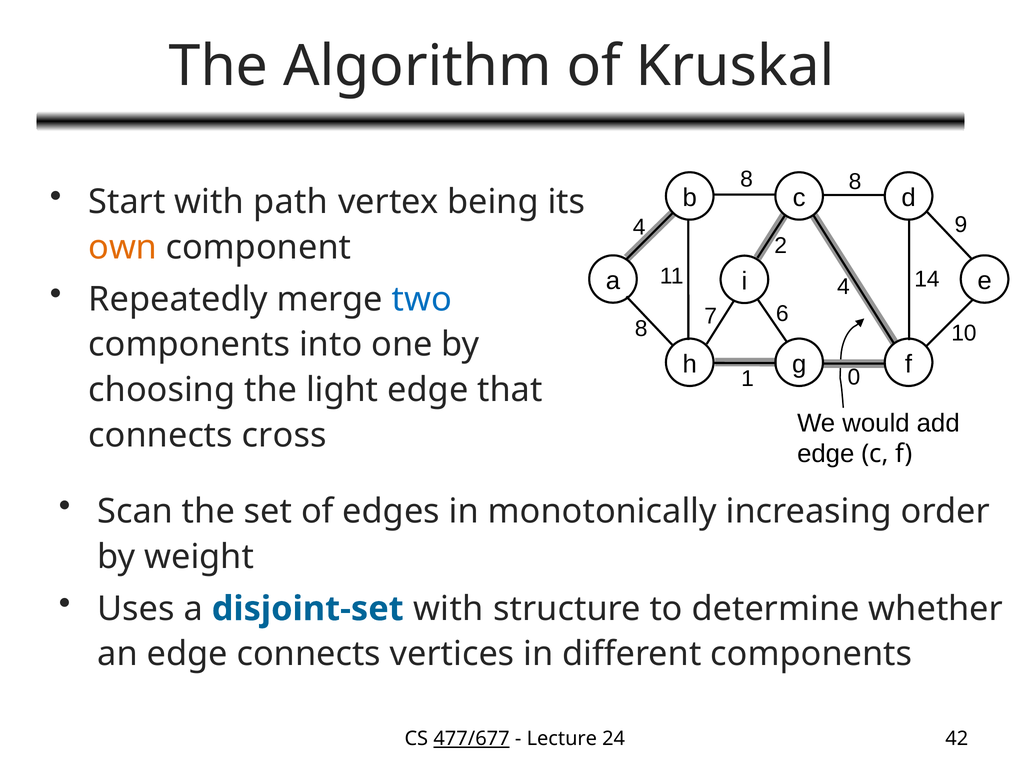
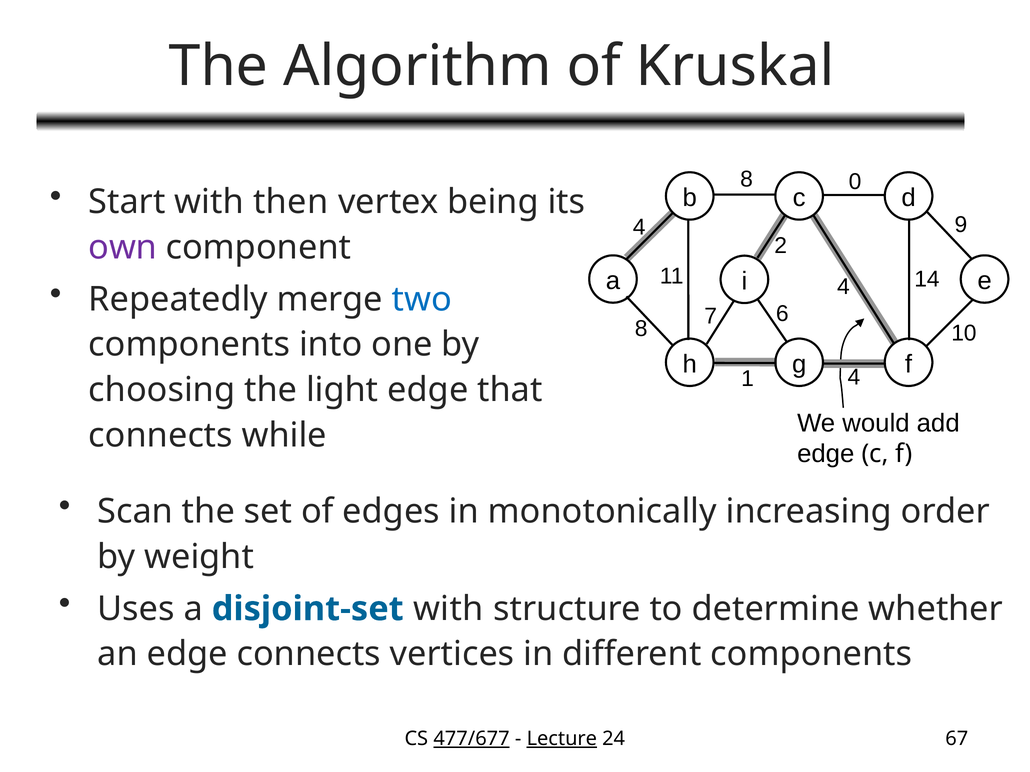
8 at (855, 182): 8 -> 0
path: path -> then
own colour: orange -> purple
1 0: 0 -> 4
cross: cross -> while
Lecture underline: none -> present
42: 42 -> 67
